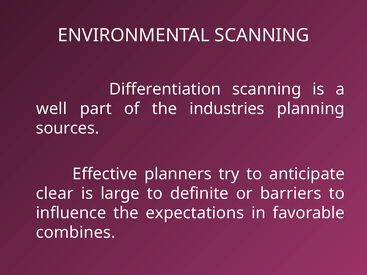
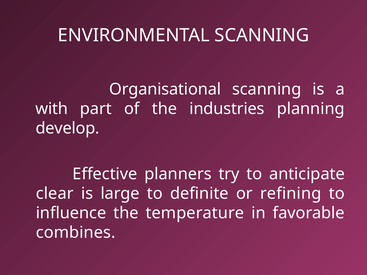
Differentiation: Differentiation -> Organisational
well: well -> with
sources: sources -> develop
barriers: barriers -> refining
expectations: expectations -> temperature
